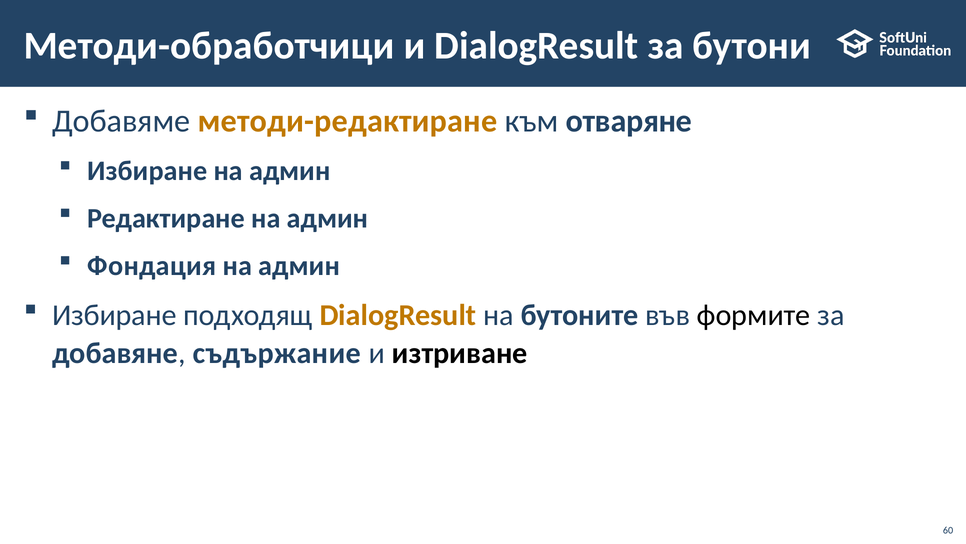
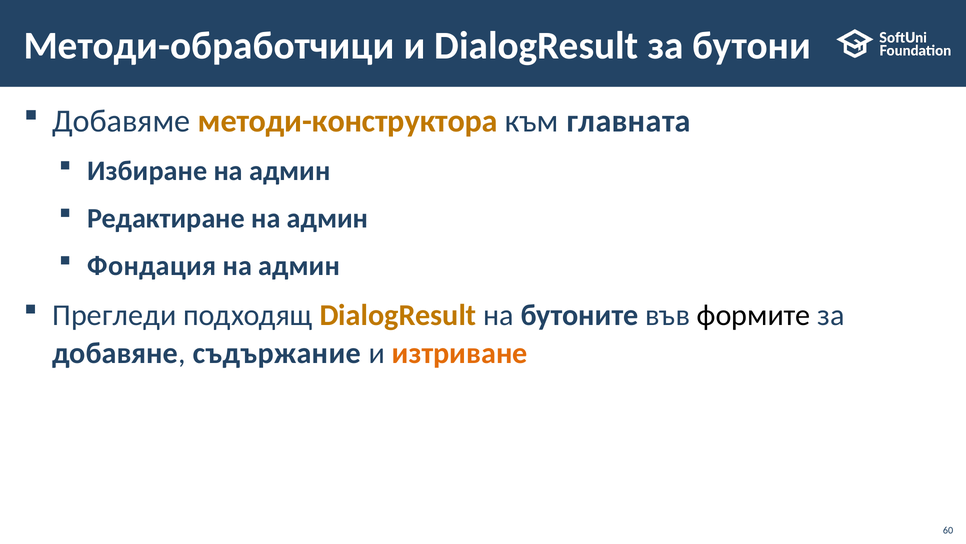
методи-редактиране: методи-редактиране -> методи-конструктора
отваряне: отваряне -> главната
Избиране at (114, 315): Избиране -> Прегледи
изтриване colour: black -> orange
